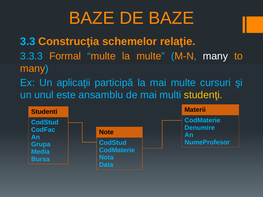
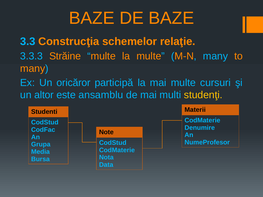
Formal: Formal -> Străine
many at (215, 56) colour: white -> light blue
aplicaţii: aplicaţii -> oricăror
unul: unul -> altor
